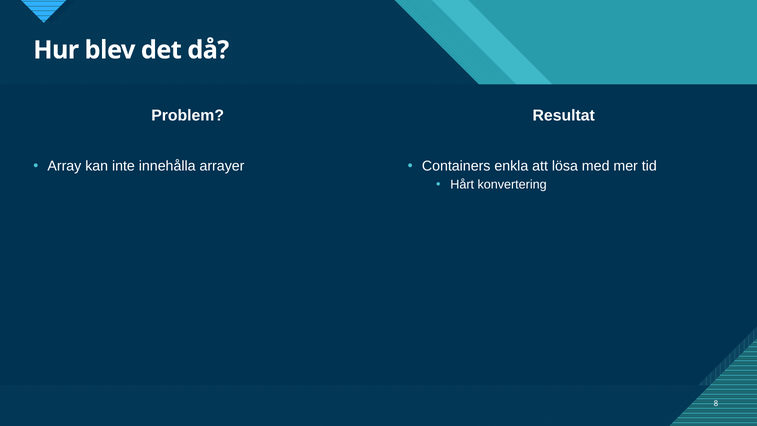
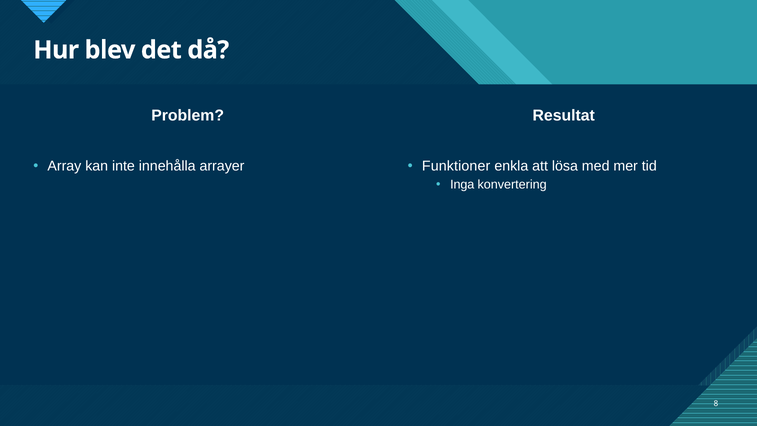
Containers: Containers -> Funktioner
Hårt: Hårt -> Inga
